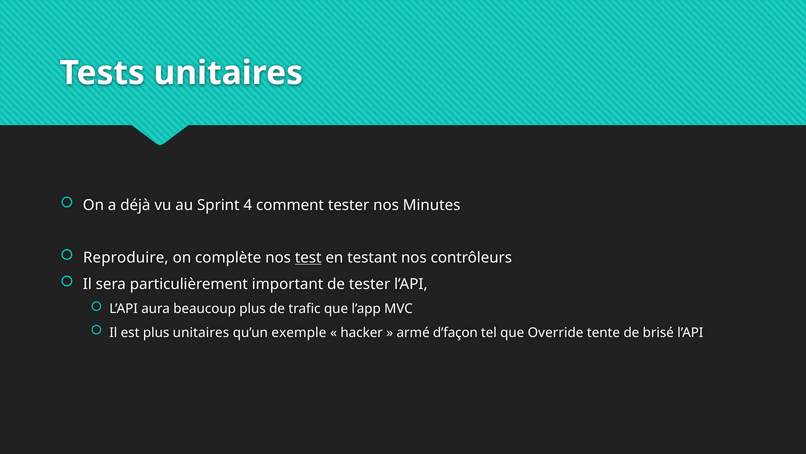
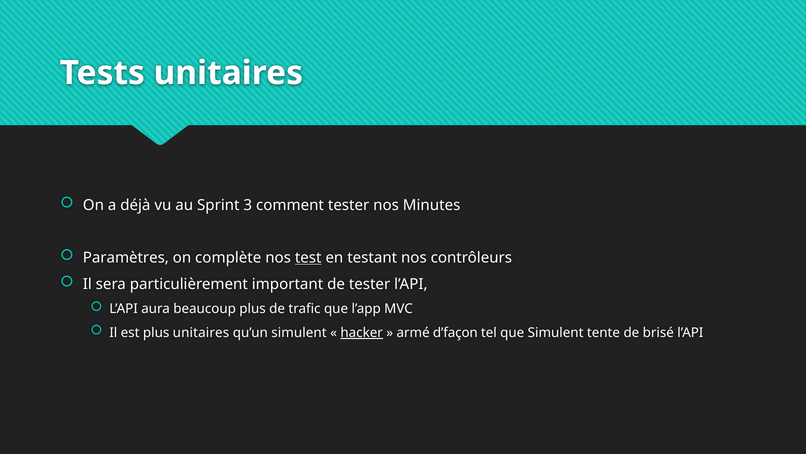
4: 4 -> 3
Reproduire: Reproduire -> Paramètres
qu’un exemple: exemple -> simulent
hacker underline: none -> present
que Override: Override -> Simulent
